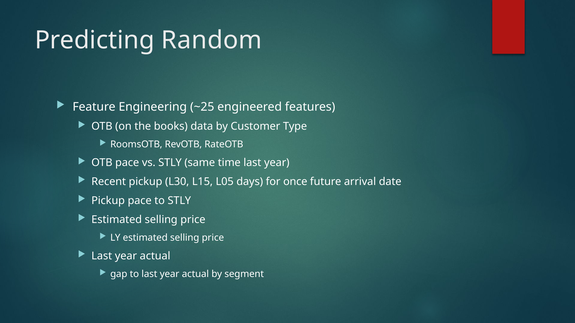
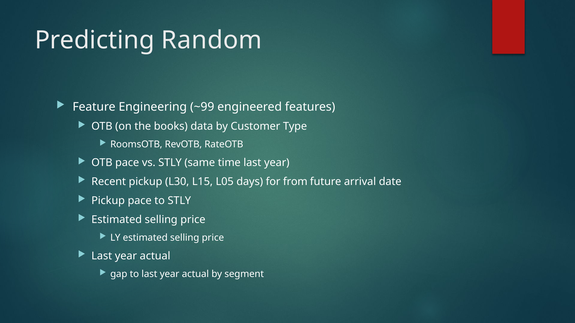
~25: ~25 -> ~99
once: once -> from
